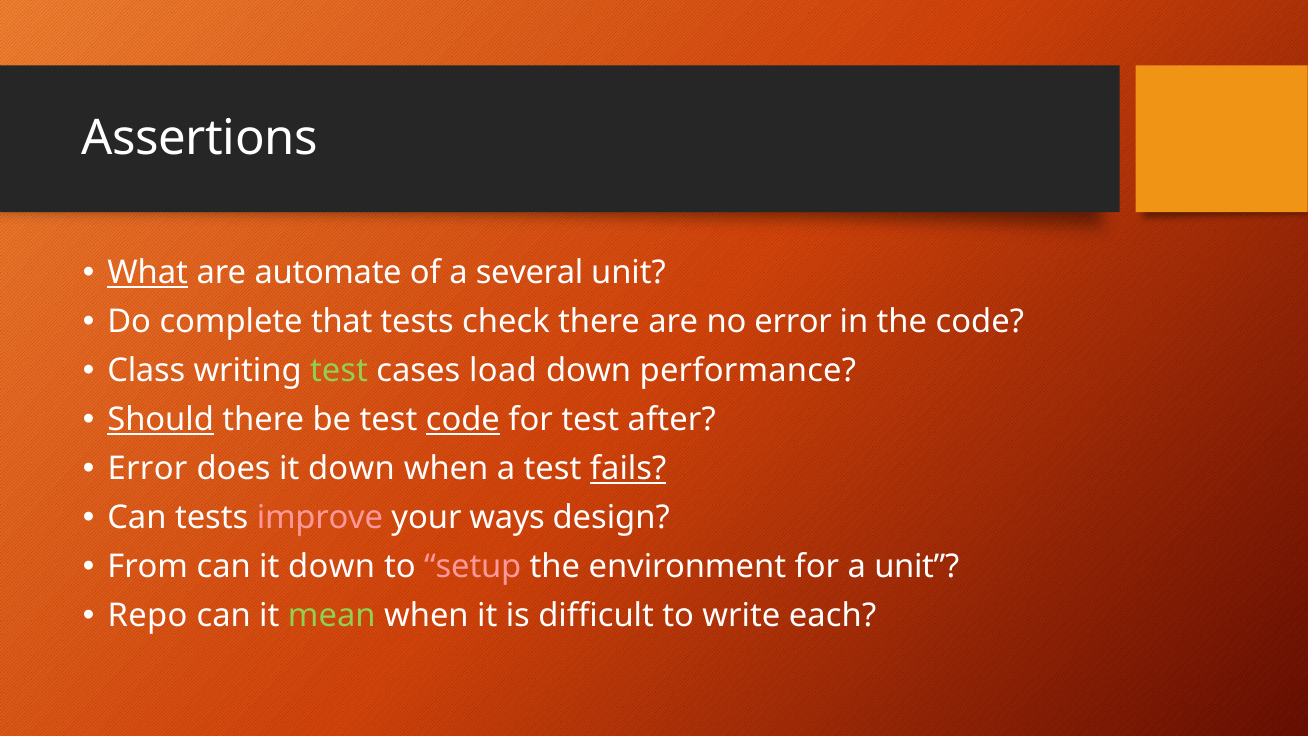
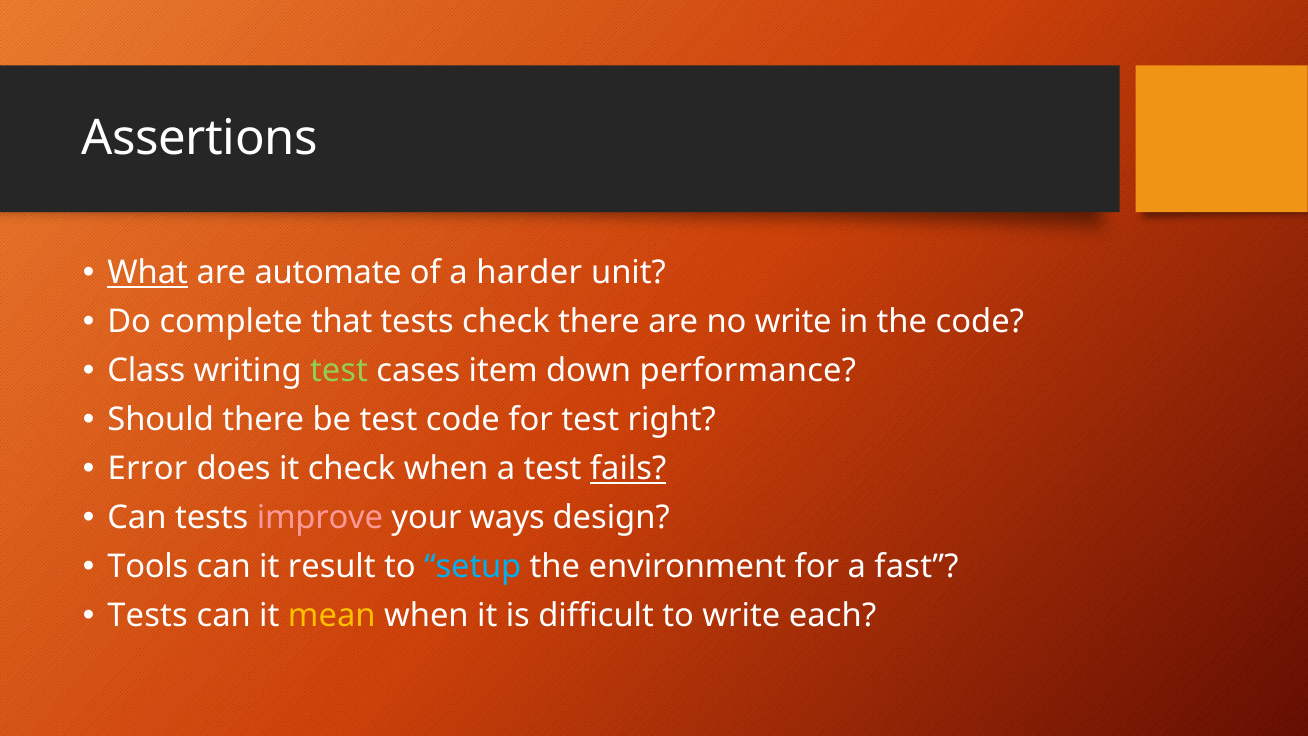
several: several -> harder
no error: error -> write
load: load -> item
Should underline: present -> none
code at (463, 420) underline: present -> none
after: after -> right
does it down: down -> check
From: From -> Tools
can it down: down -> result
setup colour: pink -> light blue
a unit: unit -> fast
Repo at (148, 616): Repo -> Tests
mean colour: light green -> yellow
